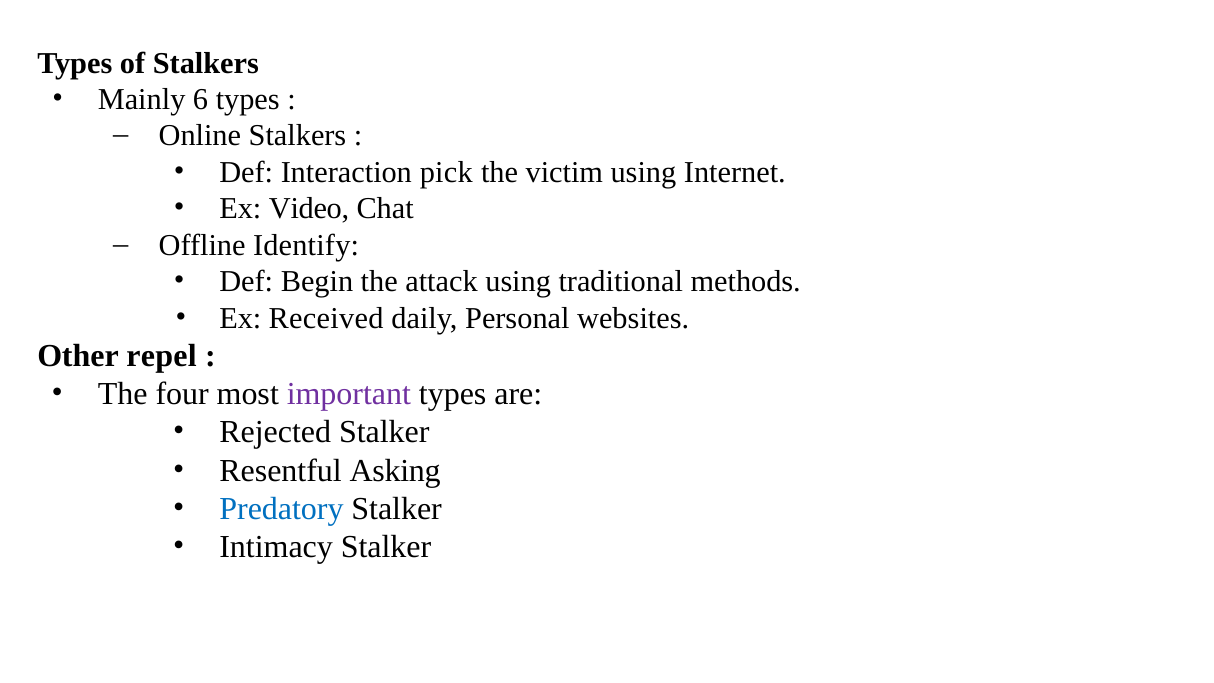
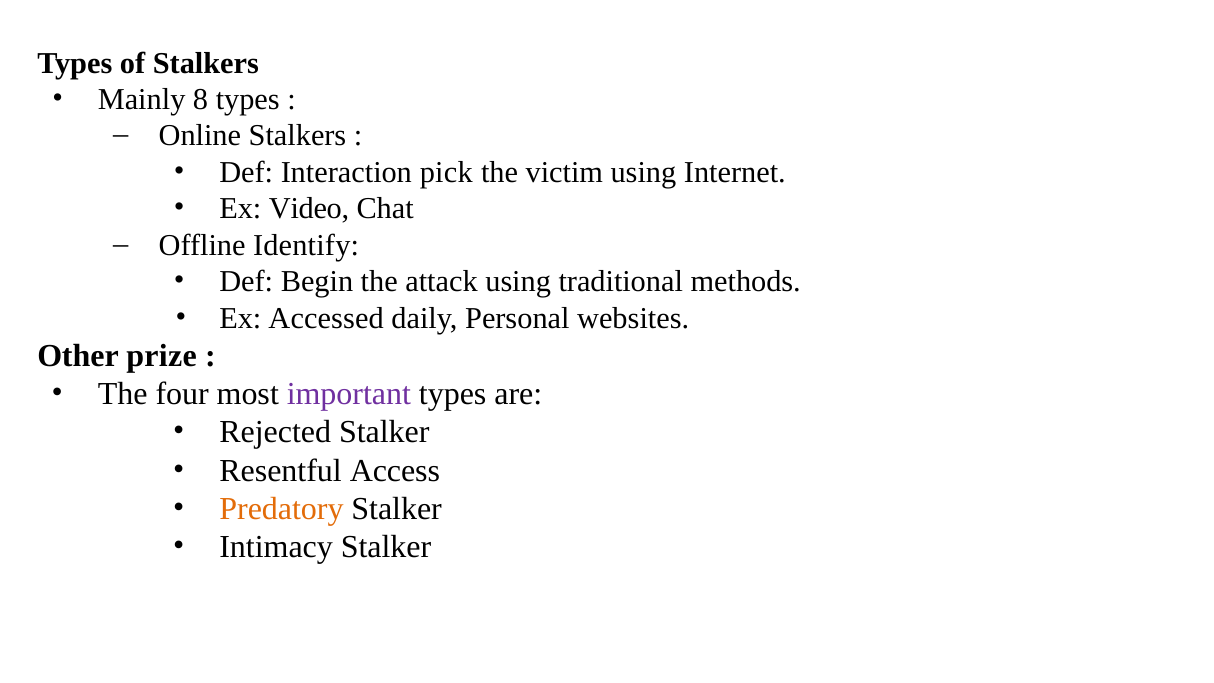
6: 6 -> 8
Received: Received -> Accessed
repel: repel -> prize
Asking: Asking -> Access
Predatory colour: blue -> orange
